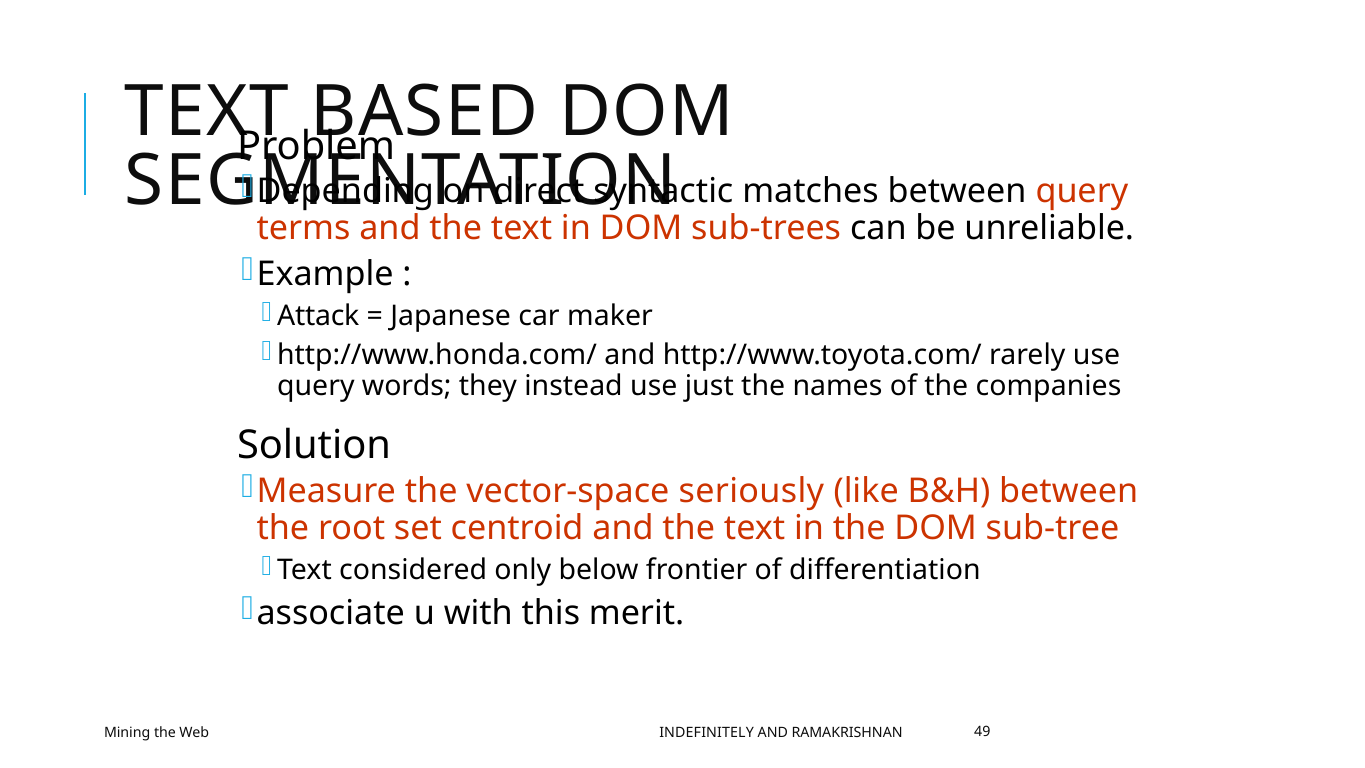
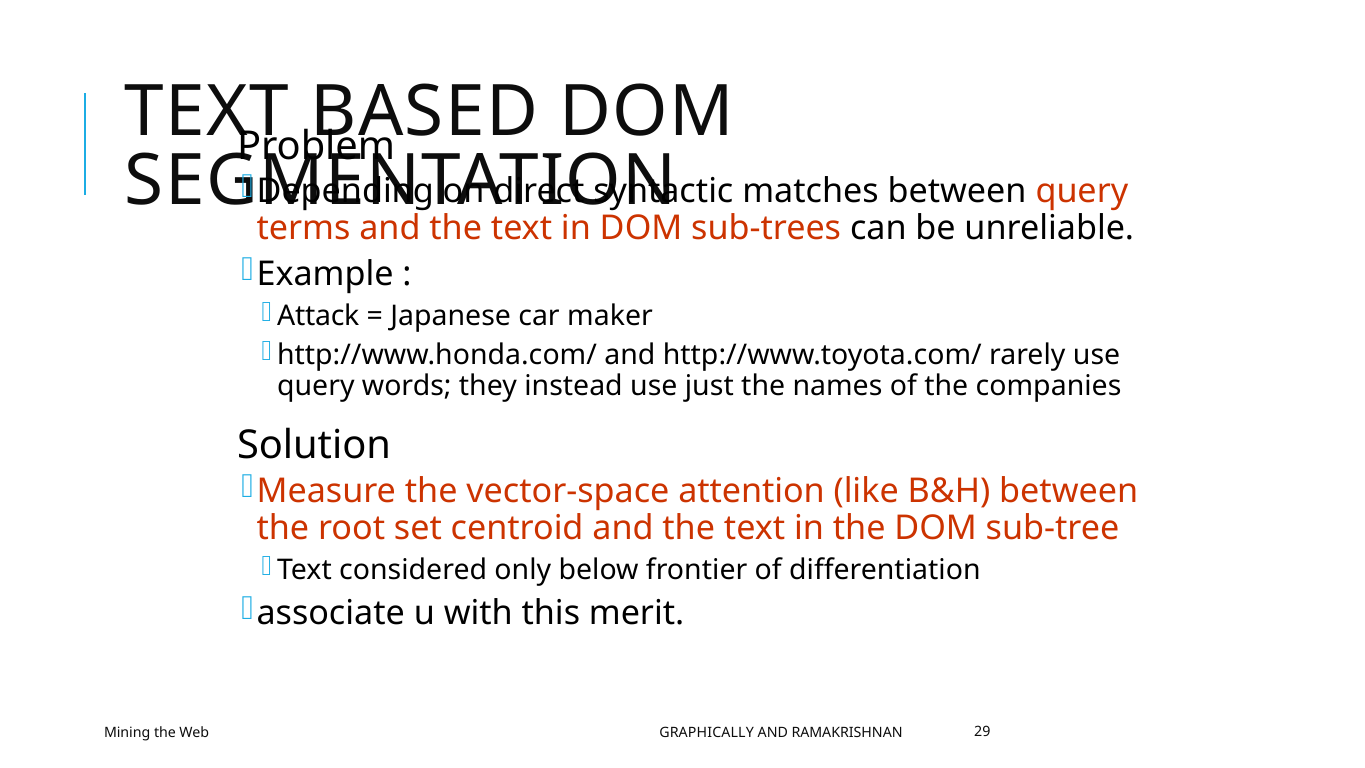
seriously: seriously -> attention
INDEFINITELY: INDEFINITELY -> GRAPHICALLY
49: 49 -> 29
